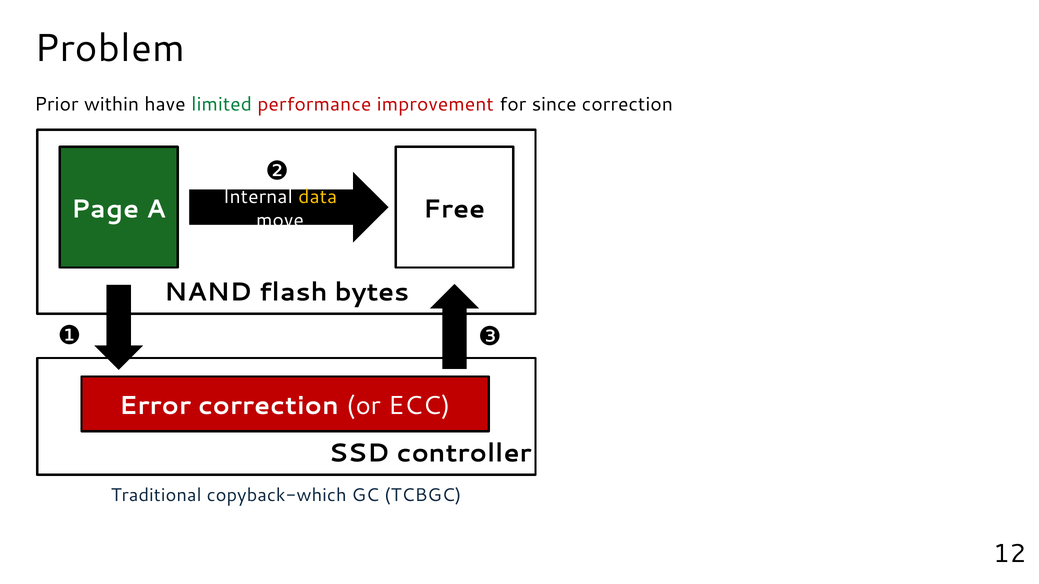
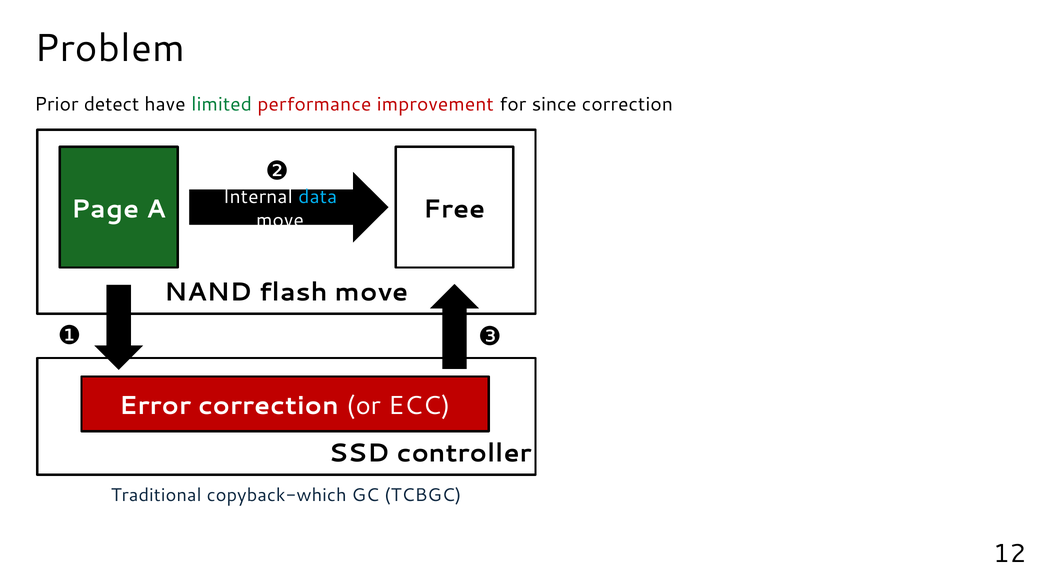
within: within -> detect
data colour: yellow -> light blue
flash bytes: bytes -> move
